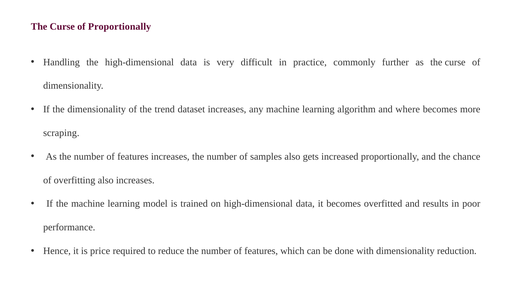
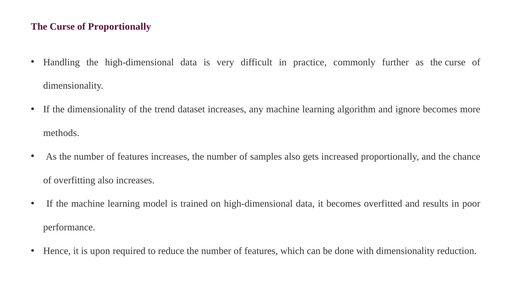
where: where -> ignore
scraping: scraping -> methods
price: price -> upon
